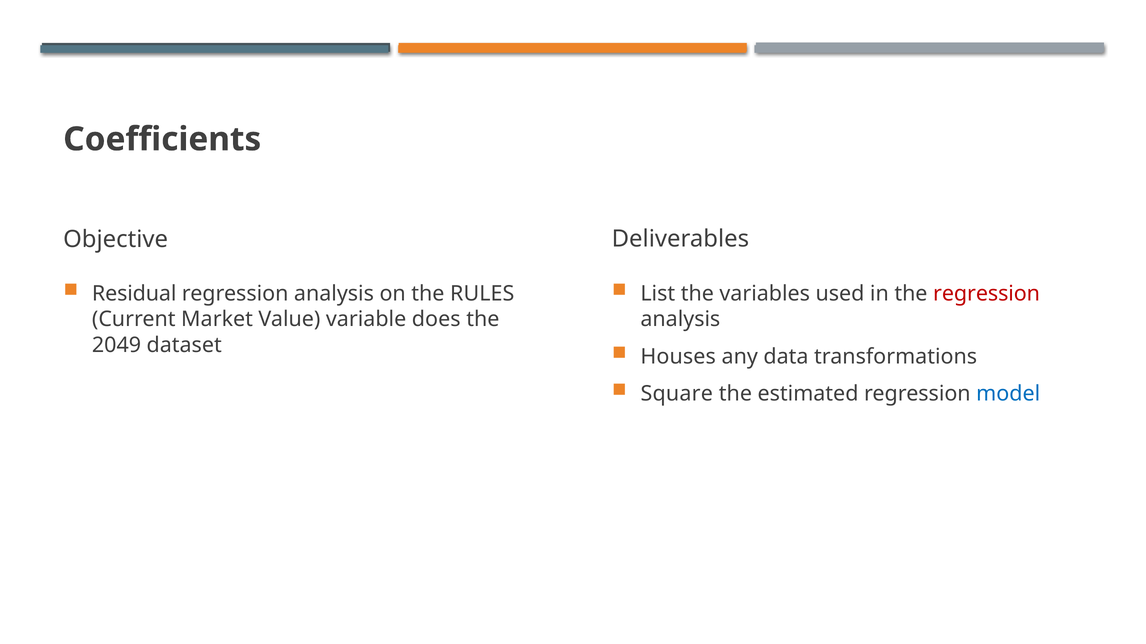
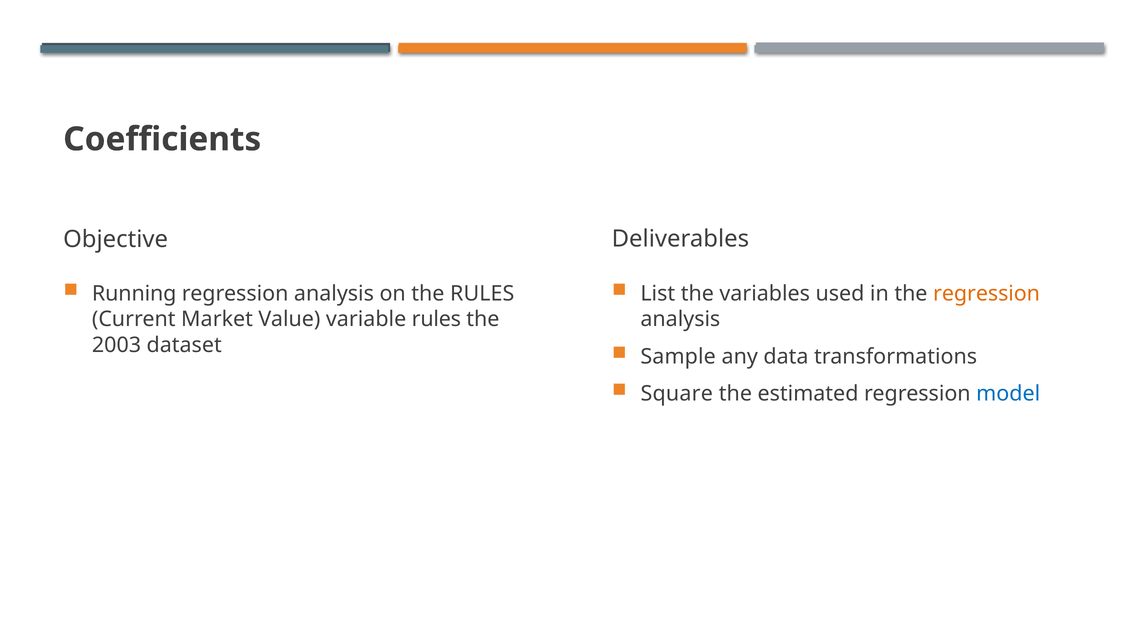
Residual: Residual -> Running
regression at (987, 294) colour: red -> orange
variable does: does -> rules
2049: 2049 -> 2003
Houses: Houses -> Sample
